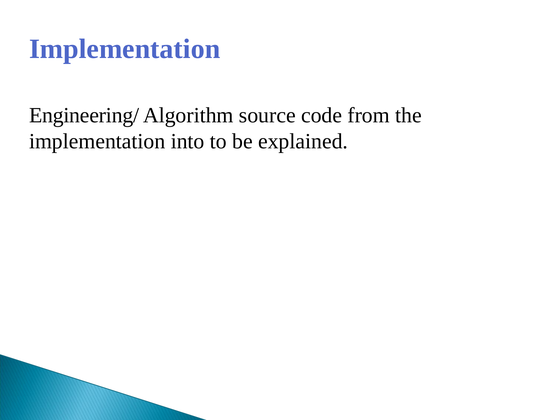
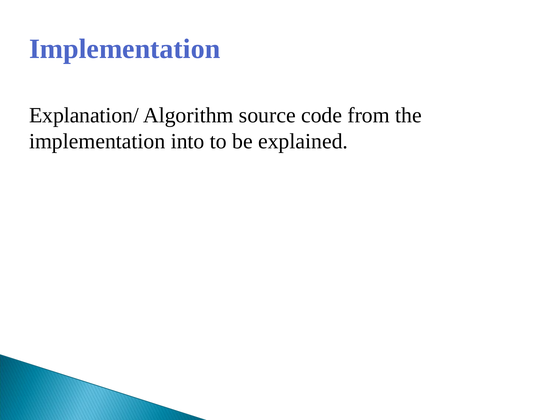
Engineering/: Engineering/ -> Explanation/
